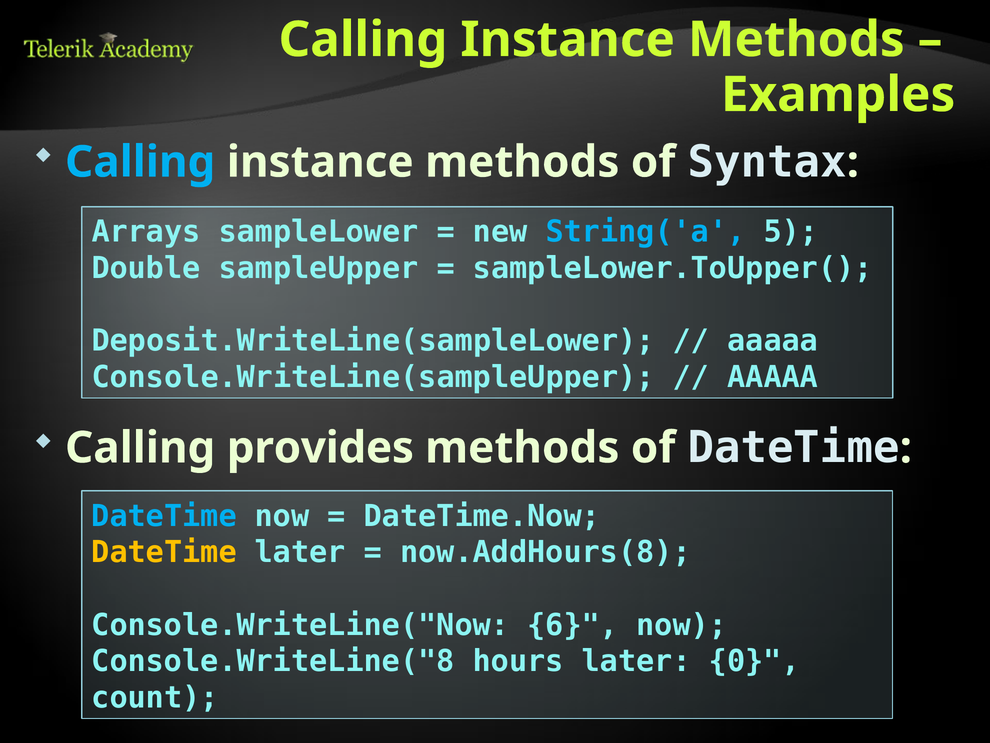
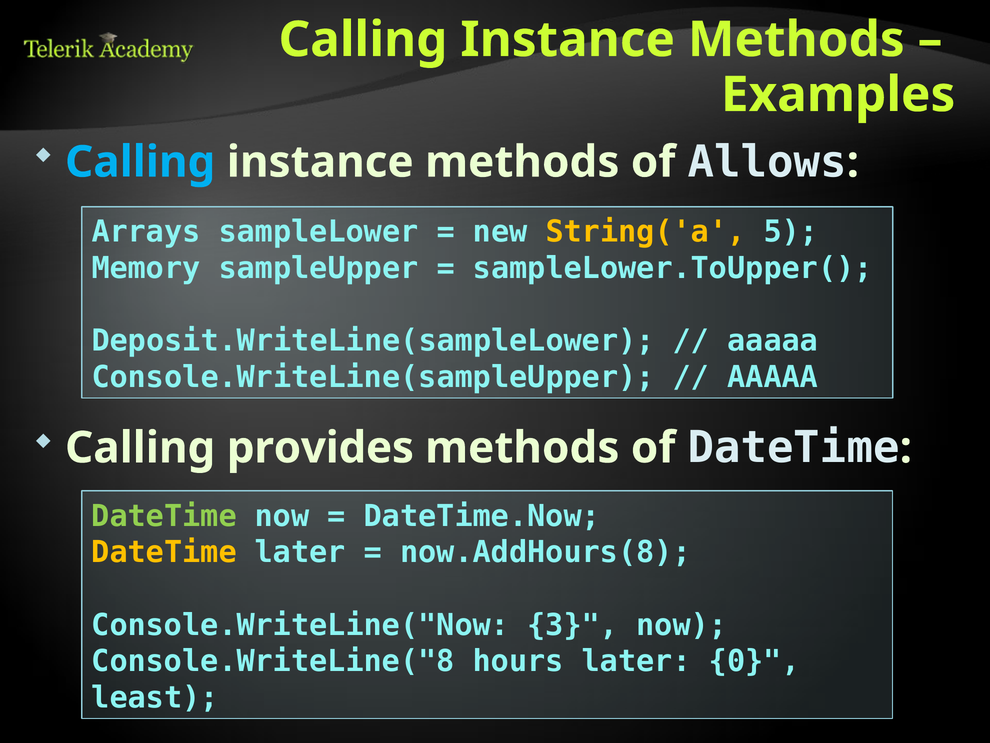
Syntax: Syntax -> Allows
String('a colour: light blue -> yellow
Double: Double -> Memory
DateTime at (164, 516) colour: light blue -> light green
6: 6 -> 3
count: count -> least
